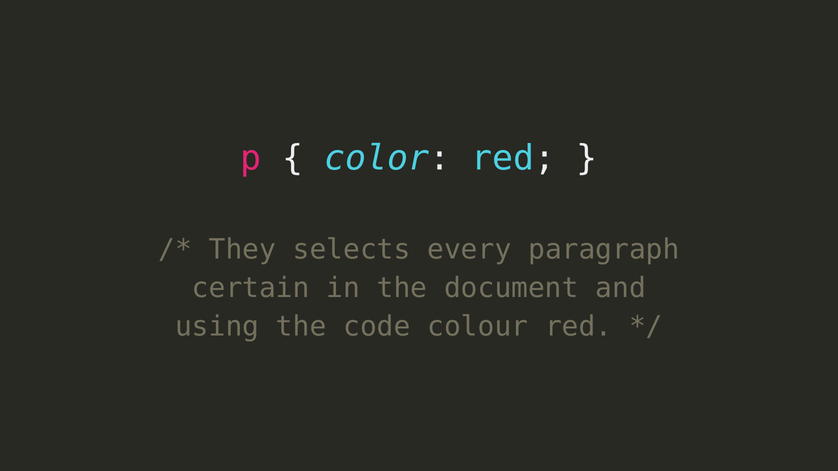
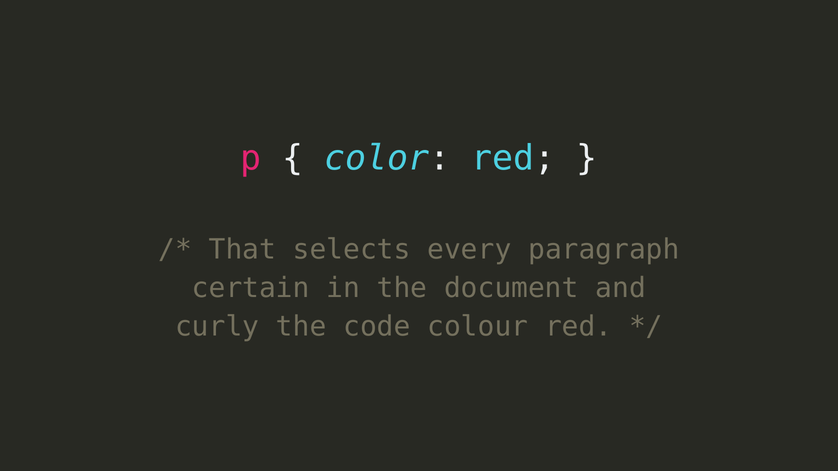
They: They -> That
using: using -> curly
